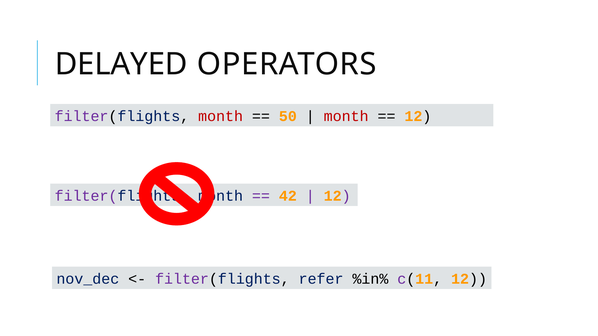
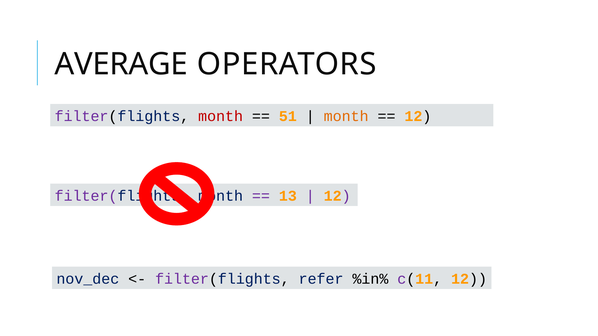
DELAYED: DELAYED -> AVERAGE
50: 50 -> 51
month at (346, 116) colour: red -> orange
42: 42 -> 13
